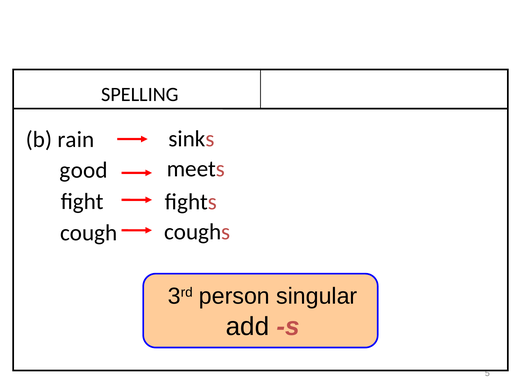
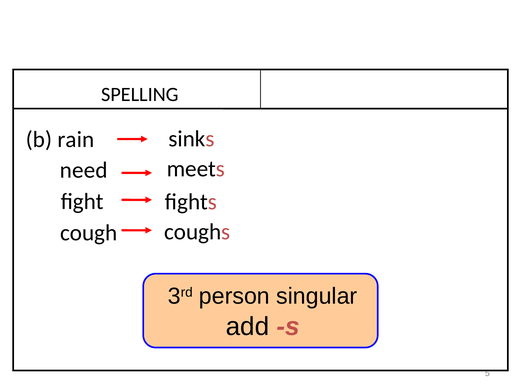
good: good -> need
